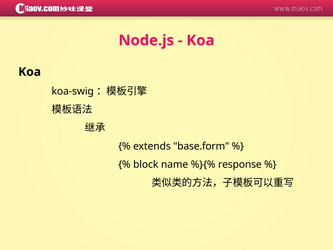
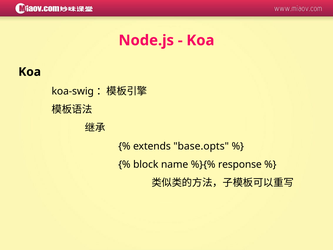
base.form: base.form -> base.opts
